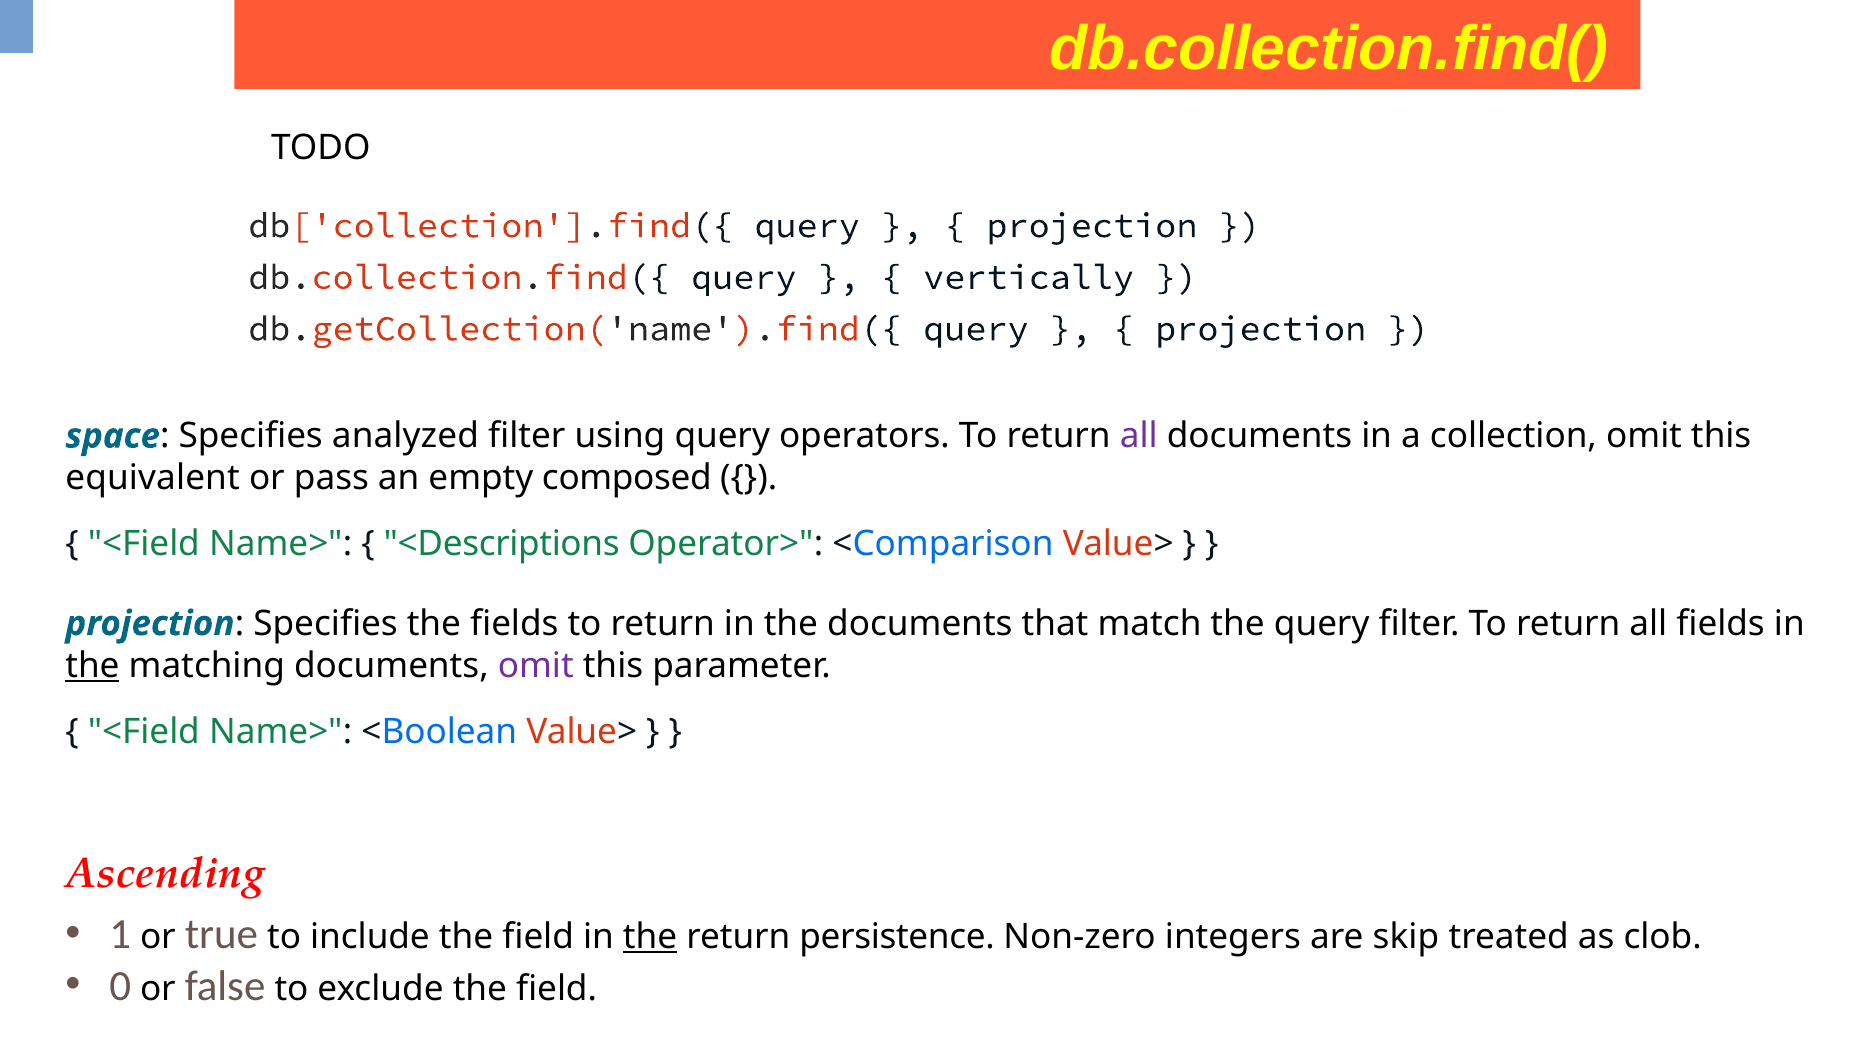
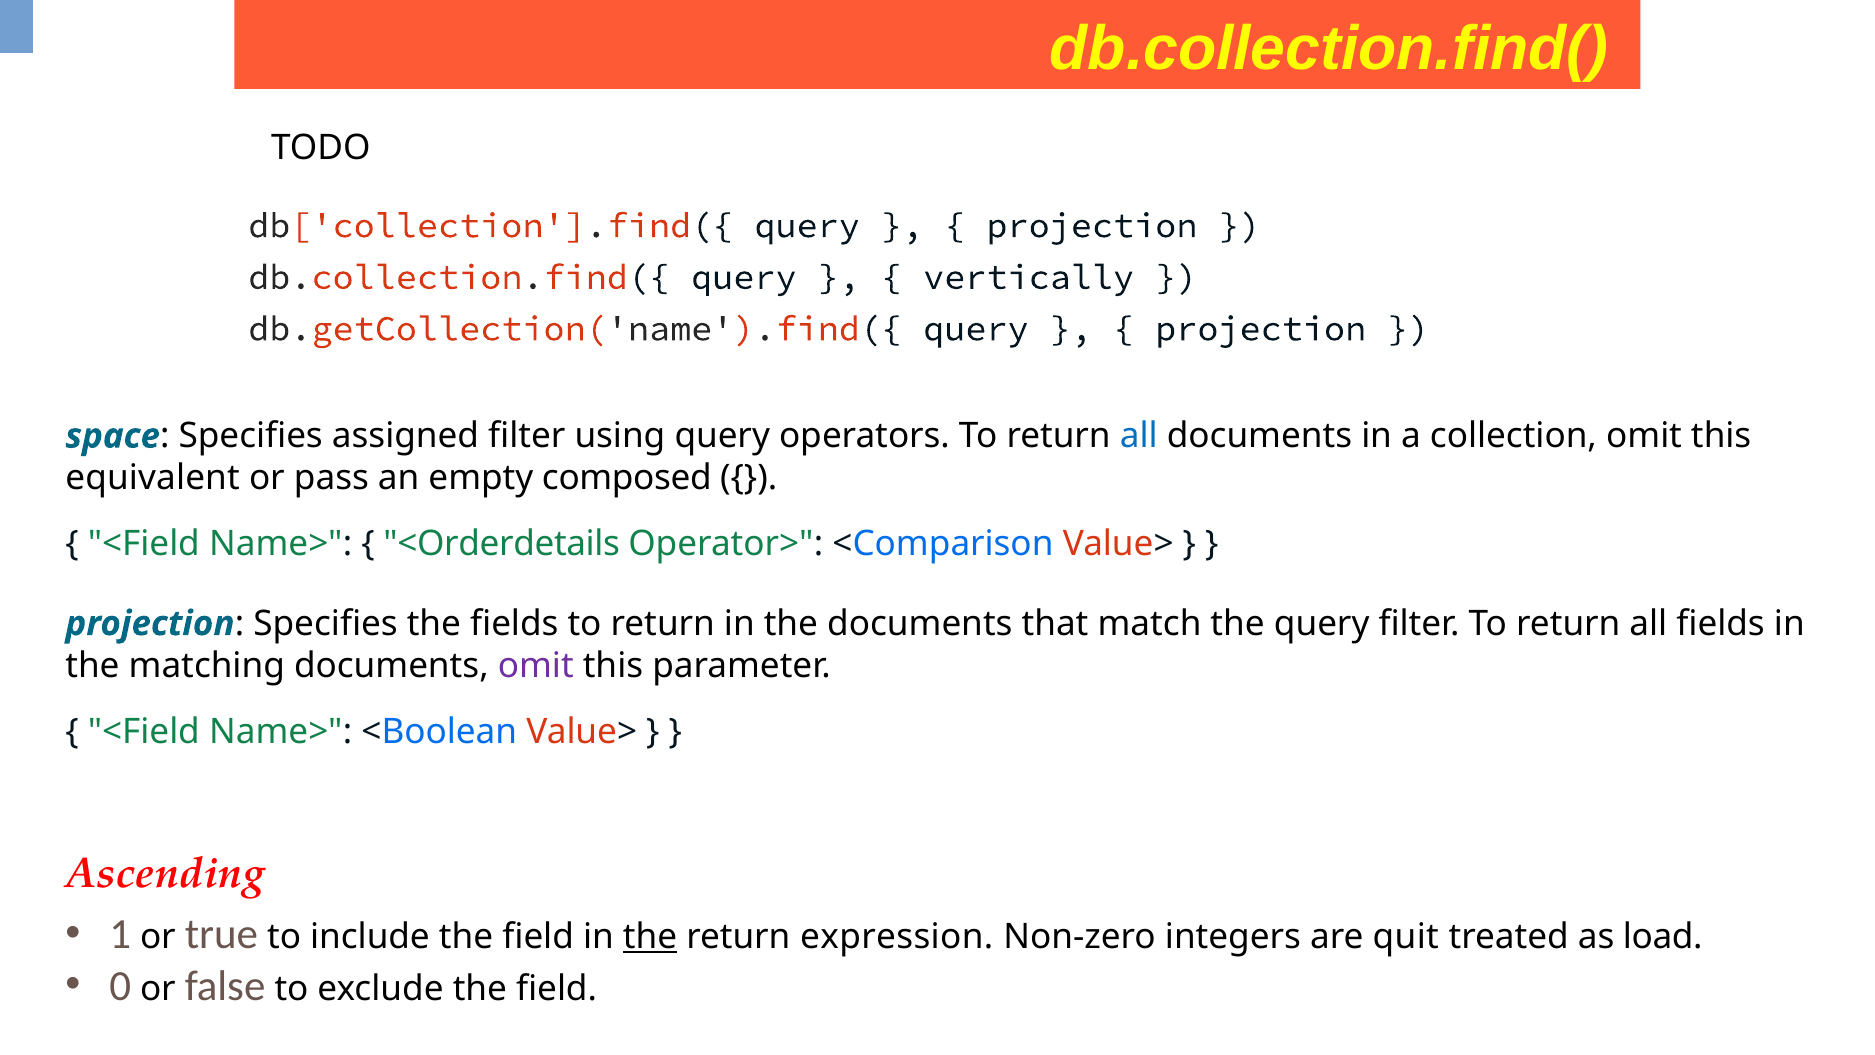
analyzed: analyzed -> assigned
all at (1139, 436) colour: purple -> blue
<Descriptions: <Descriptions -> <Orderdetails
the at (92, 666) underline: present -> none
persistence: persistence -> expression
skip: skip -> quit
clob: clob -> load
